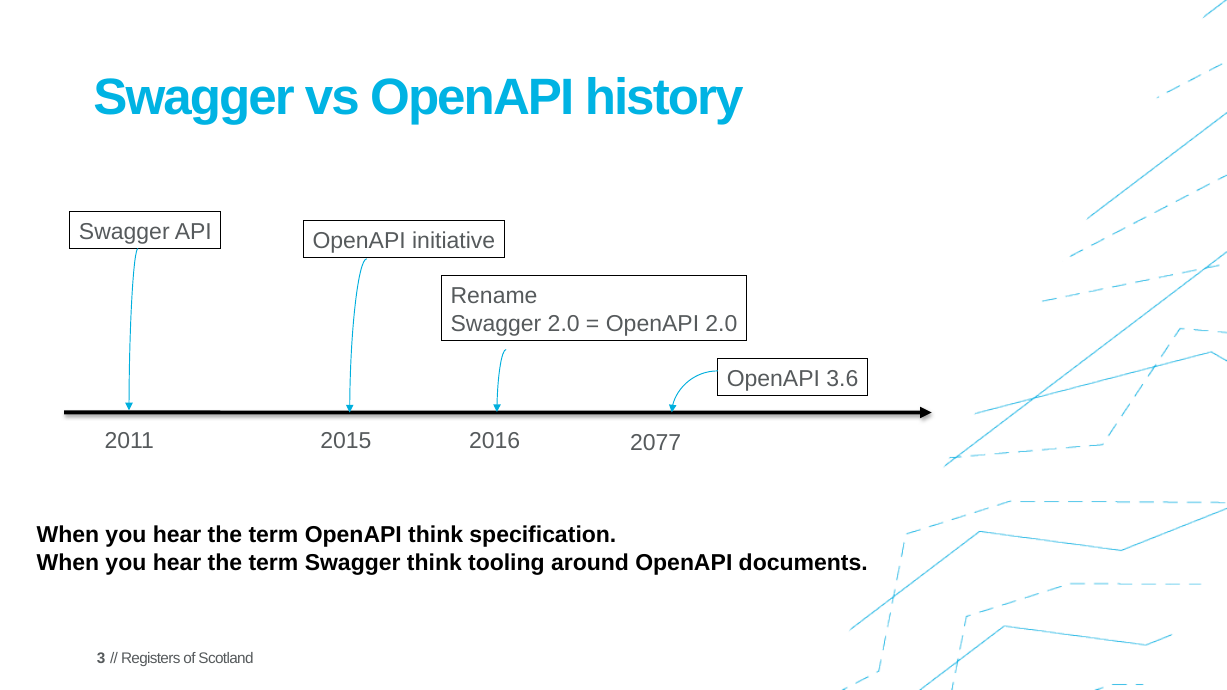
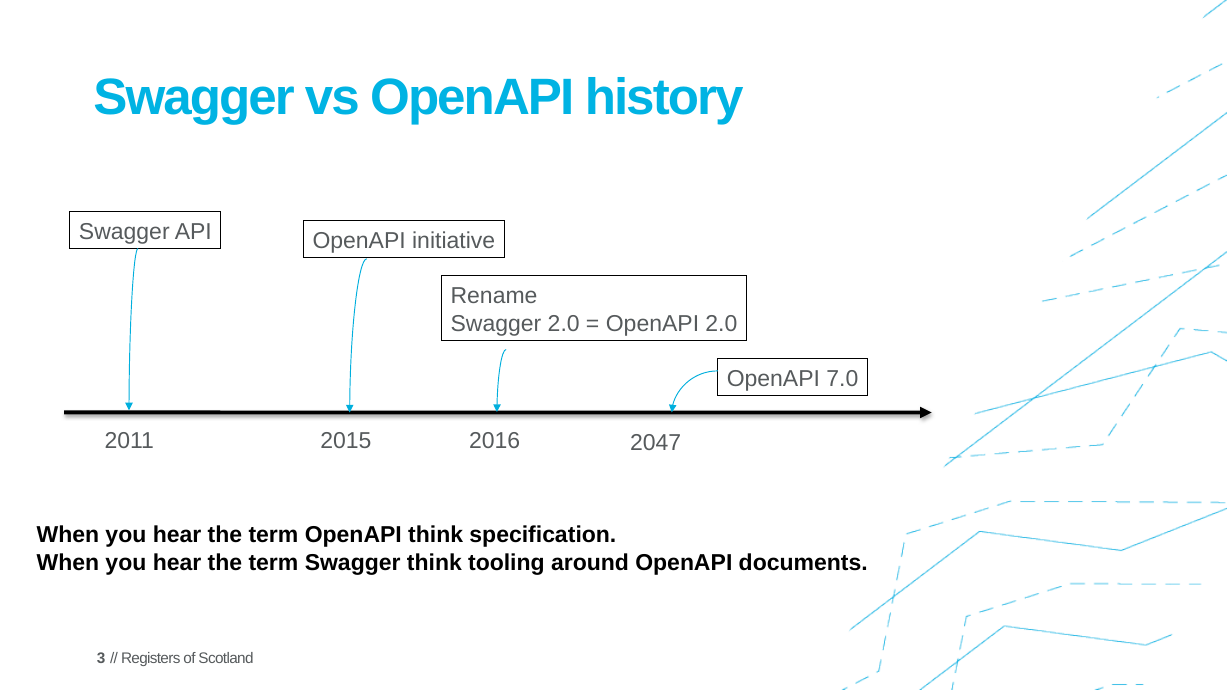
3.6: 3.6 -> 7.0
2077: 2077 -> 2047
